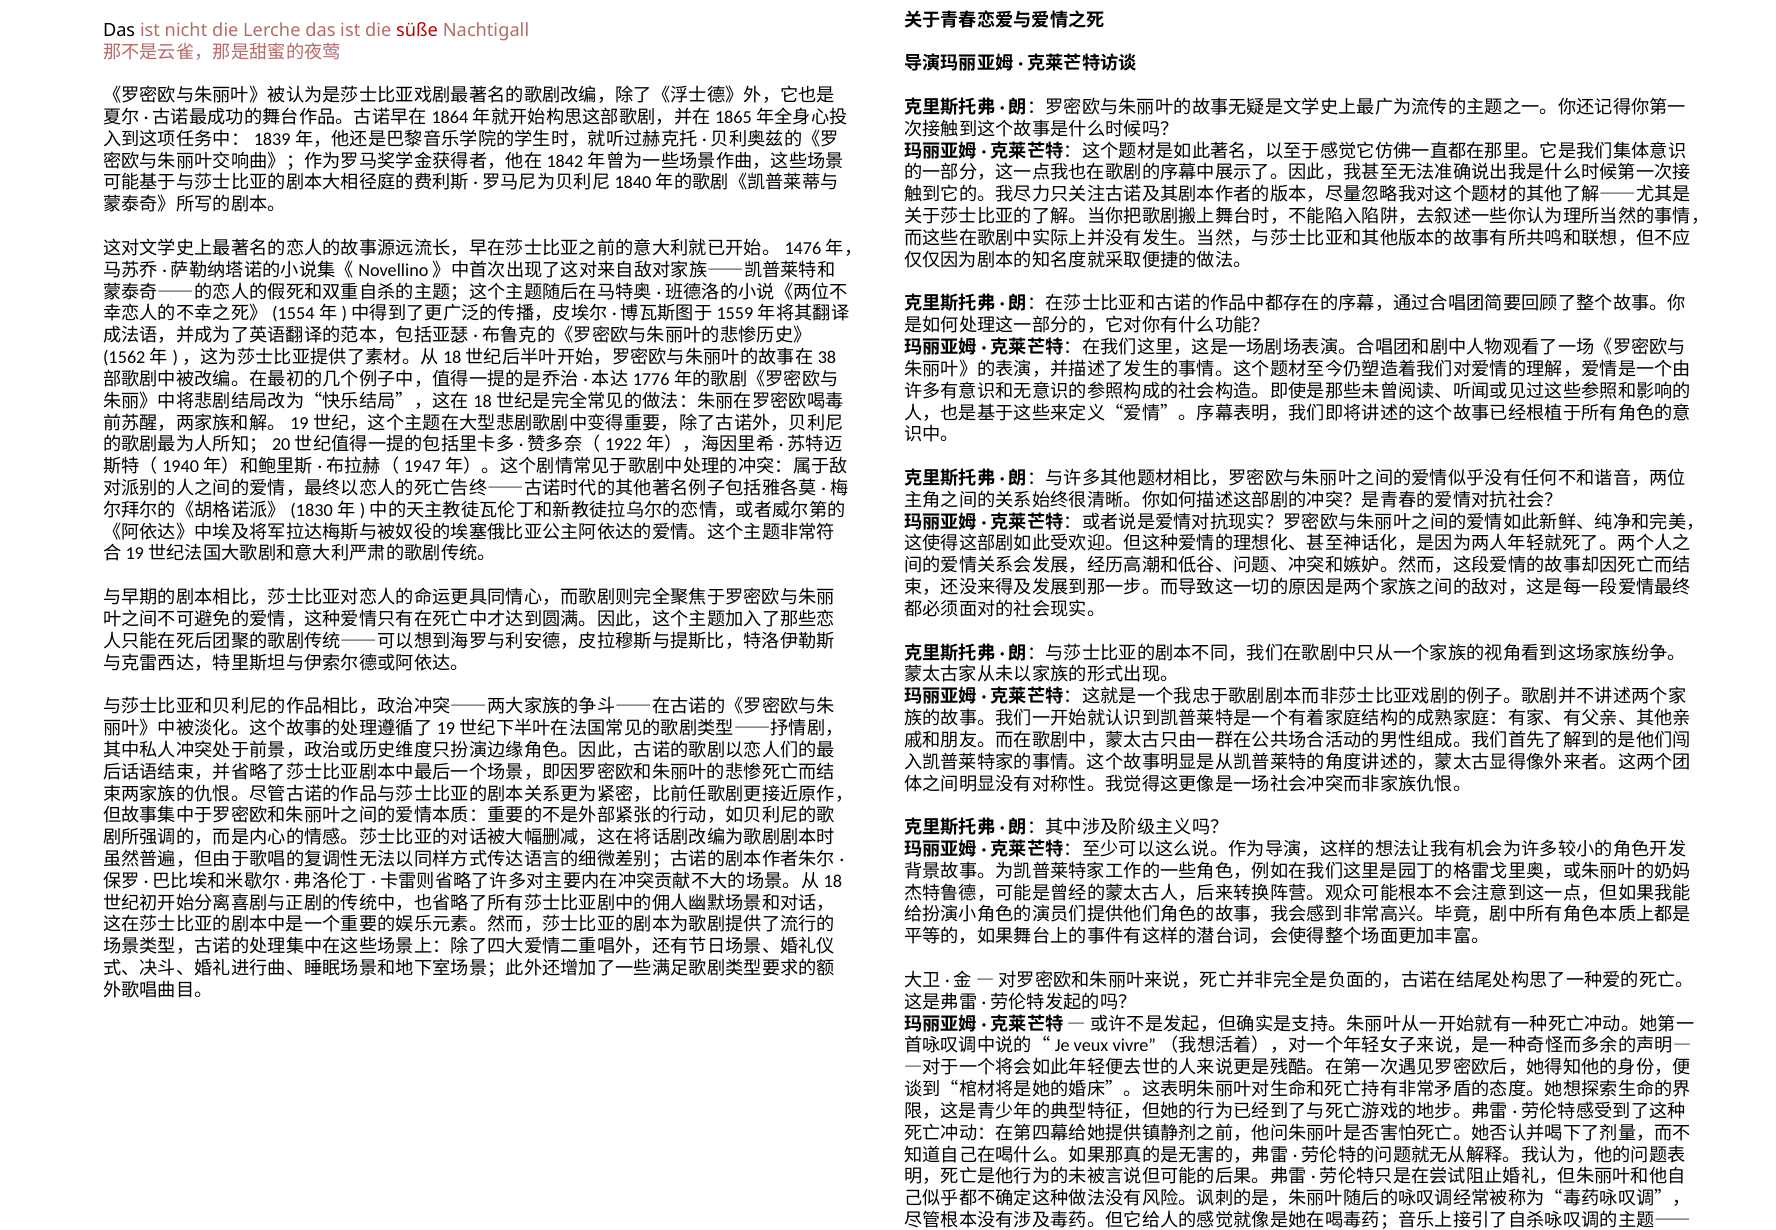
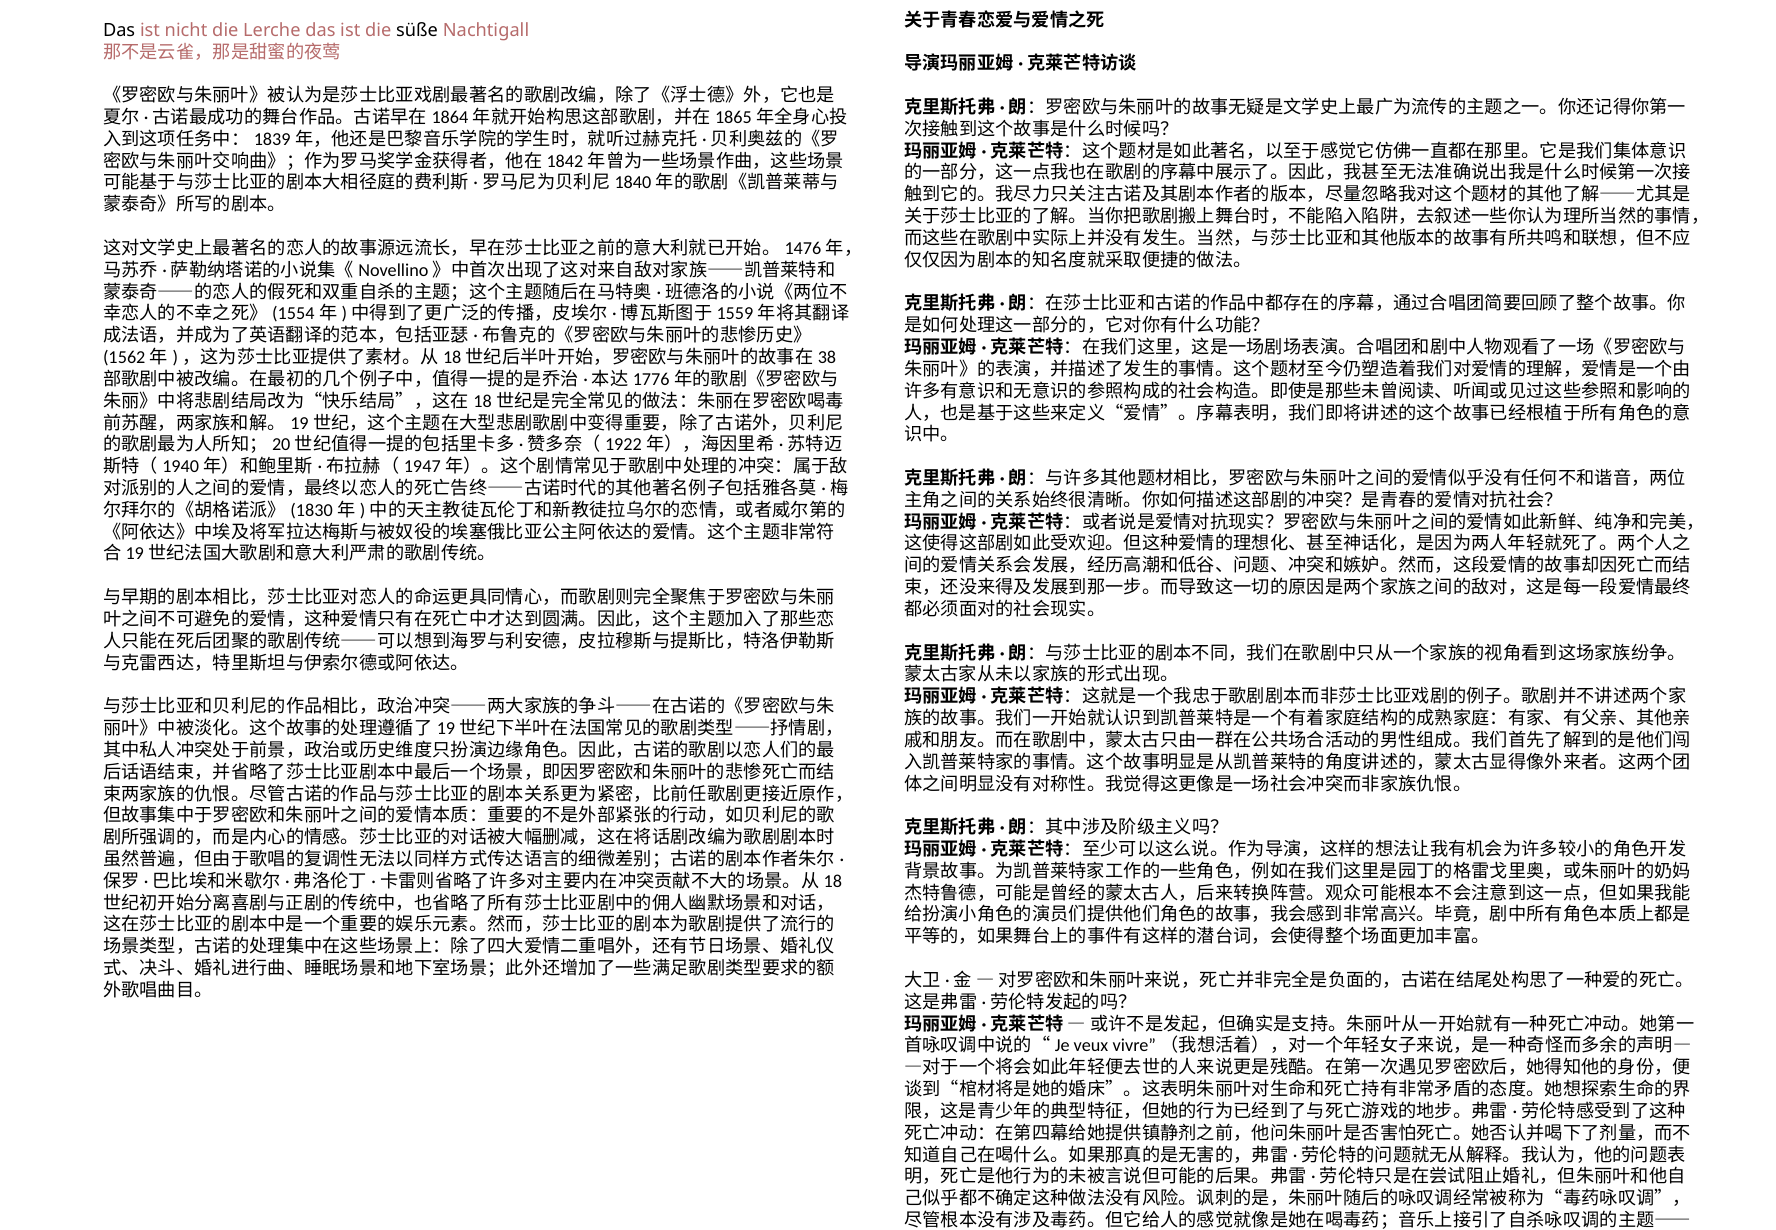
süße colour: red -> black
